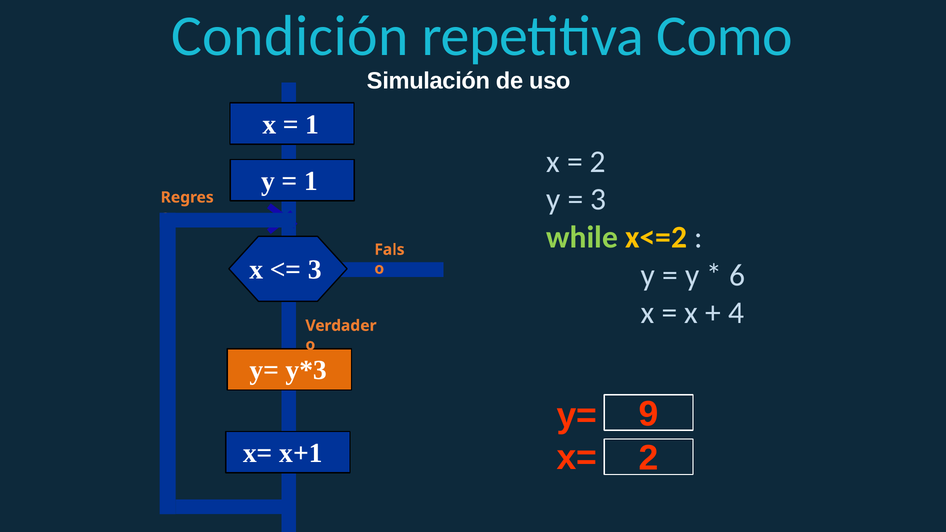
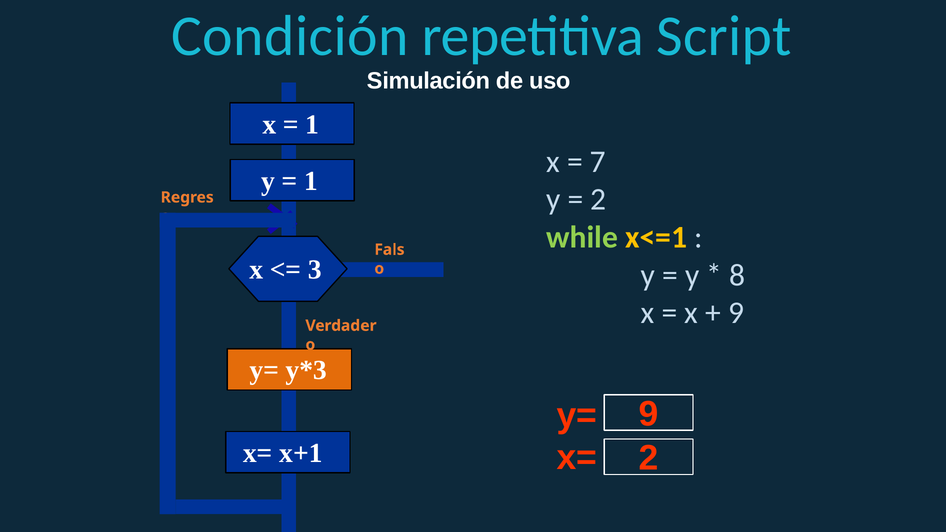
Como: Como -> Script
2 at (598, 162): 2 -> 7
3 at (598, 200): 3 -> 2
x<=2: x<=2 -> x<=1
6: 6 -> 8
4 at (736, 313): 4 -> 9
